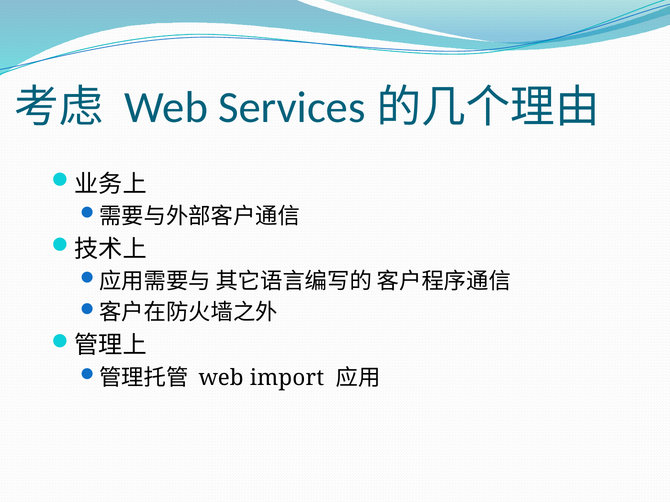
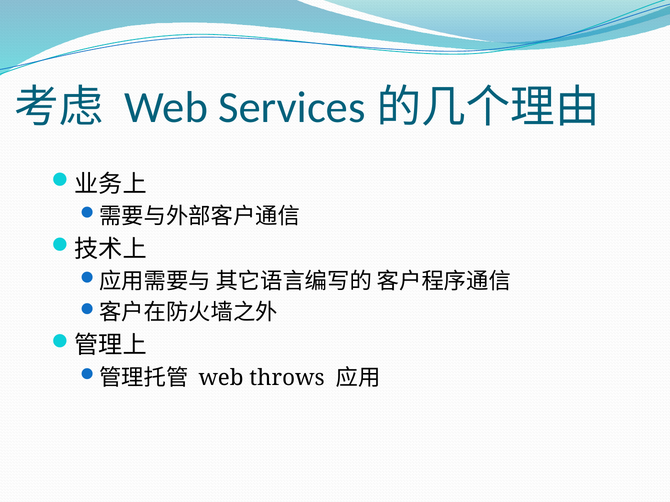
import: import -> throws
